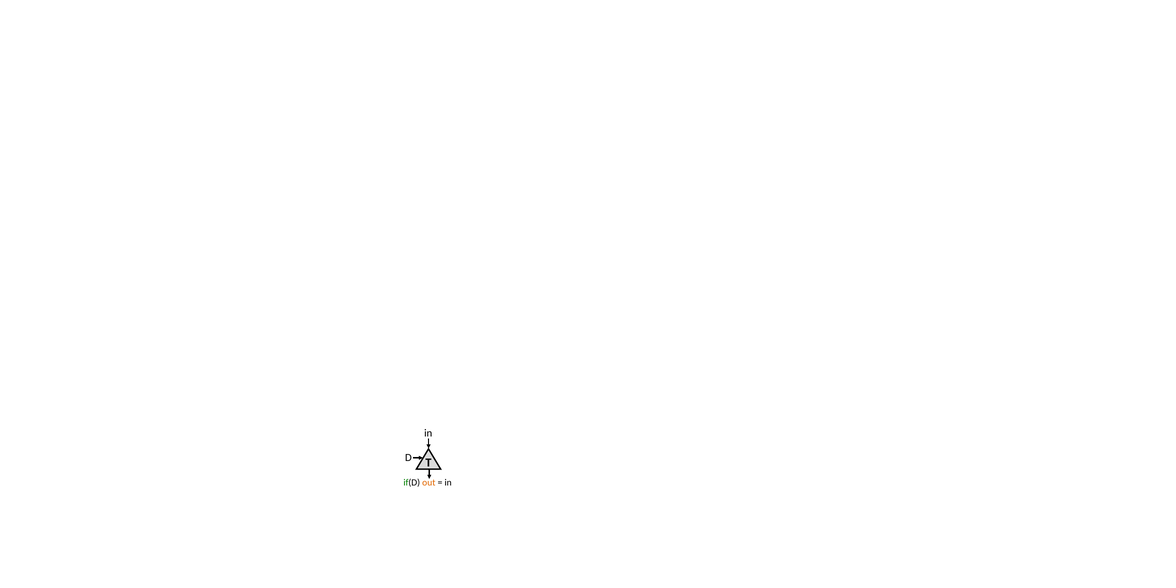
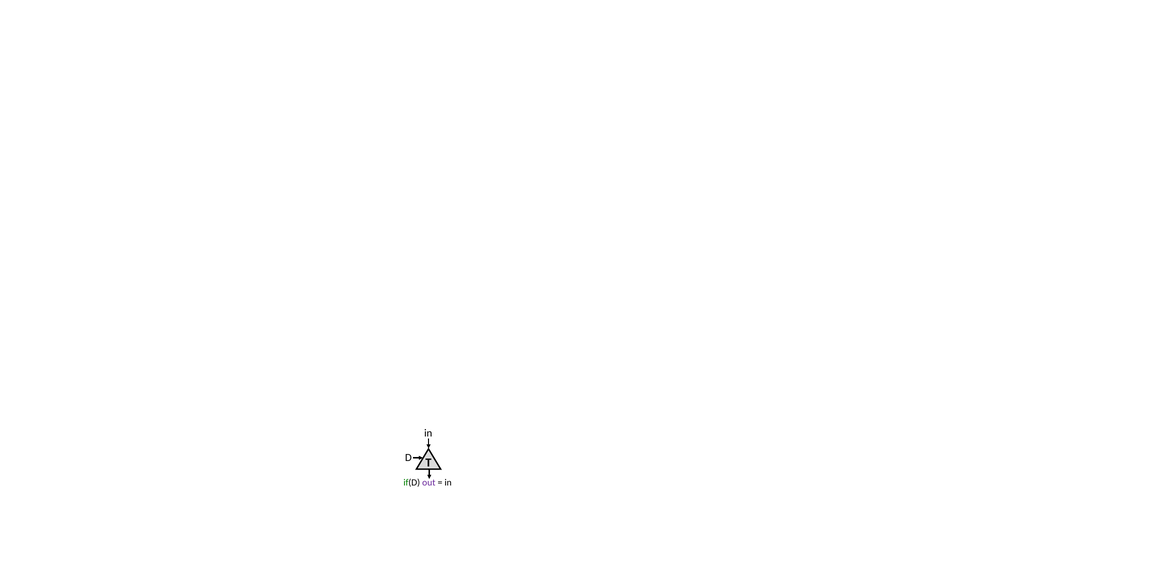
out colour: orange -> purple
